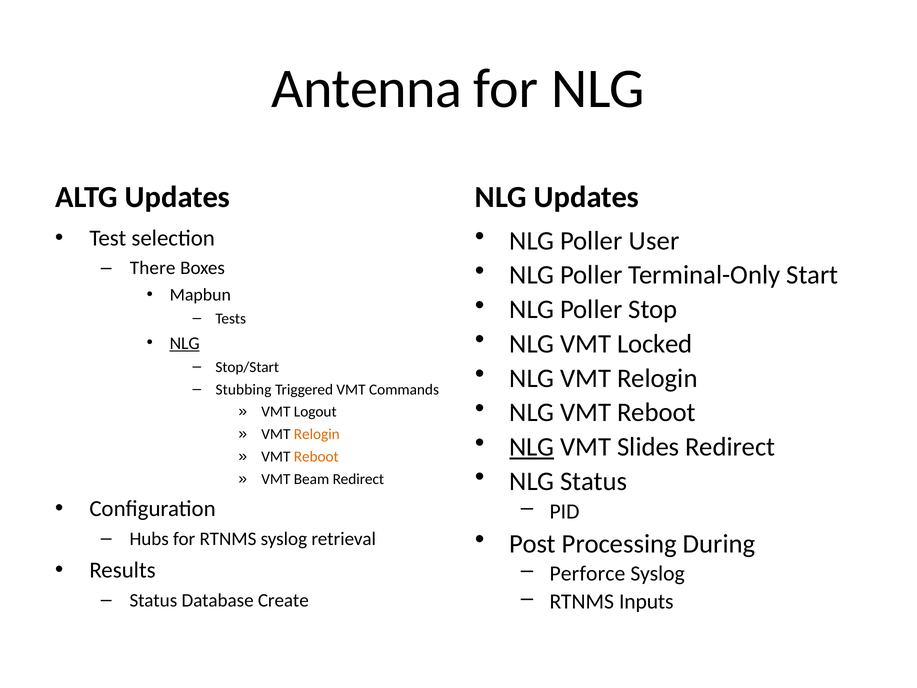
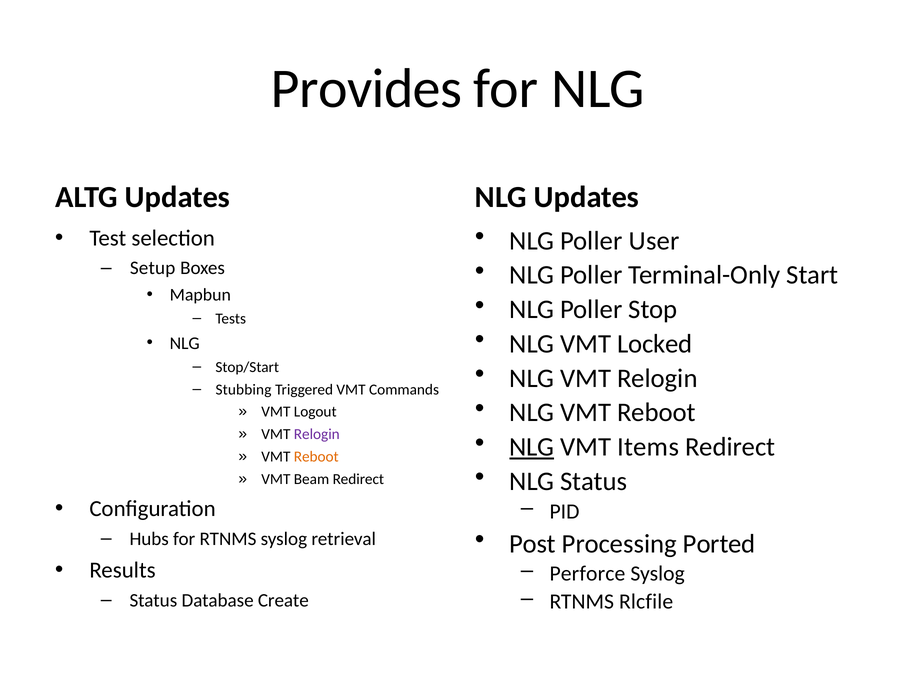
Antenna: Antenna -> Provides
There: There -> Setup
NLG at (185, 343) underline: present -> none
Relogin at (317, 434) colour: orange -> purple
Slides: Slides -> Items
During: During -> Ported
Inputs: Inputs -> Rlcfile
